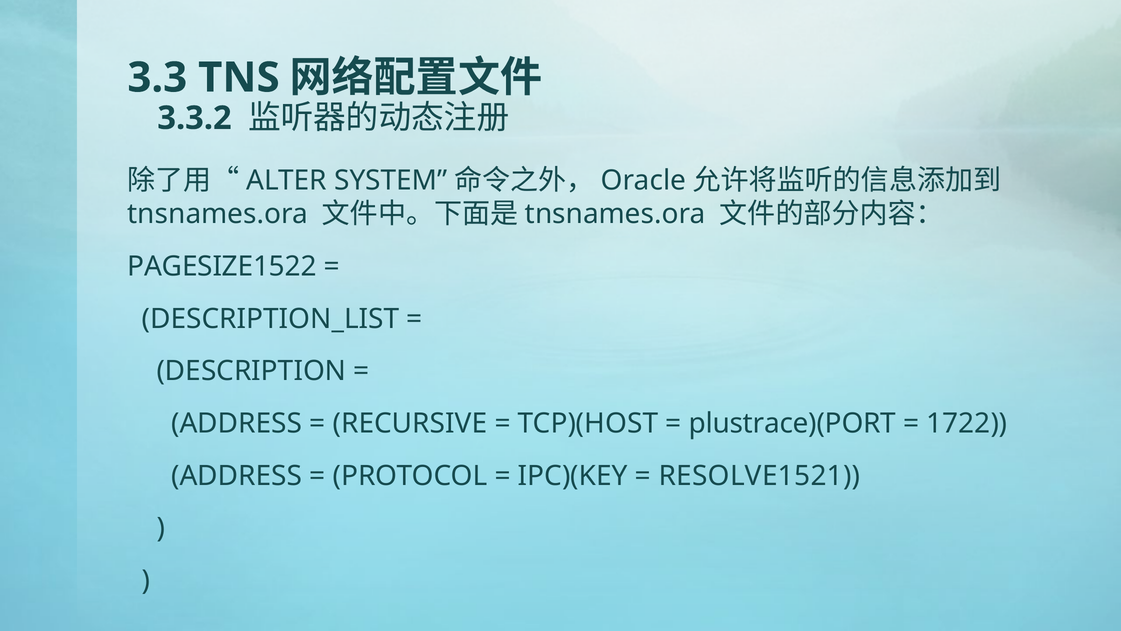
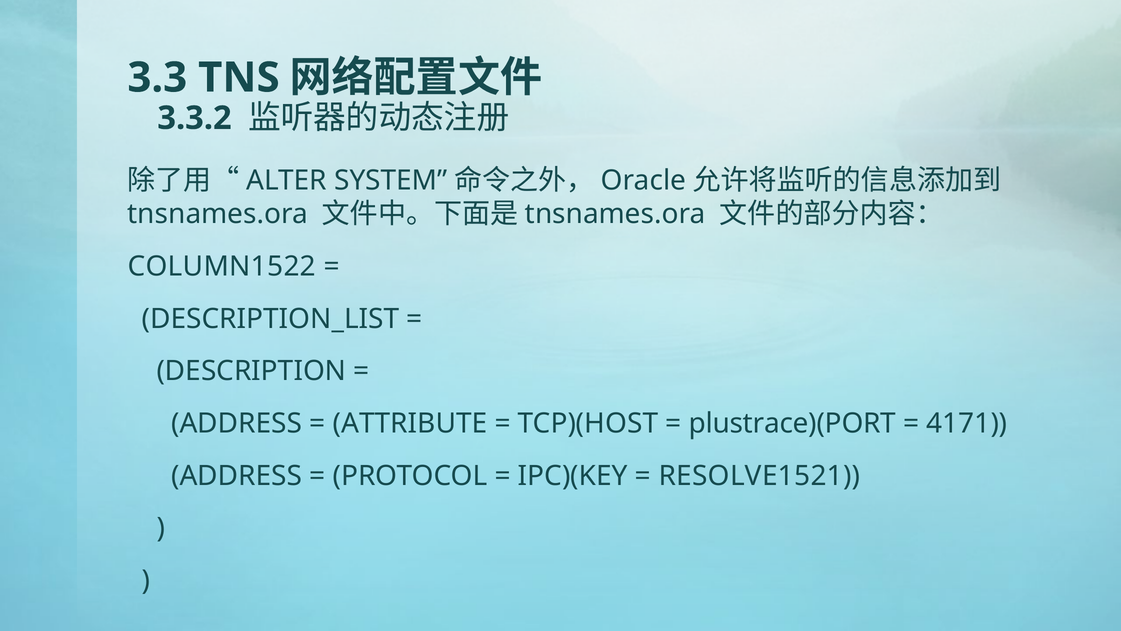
PAGESIZE1522: PAGESIZE1522 -> COLUMN1522
RECURSIVE: RECURSIVE -> ATTRIBUTE
1722: 1722 -> 4171
